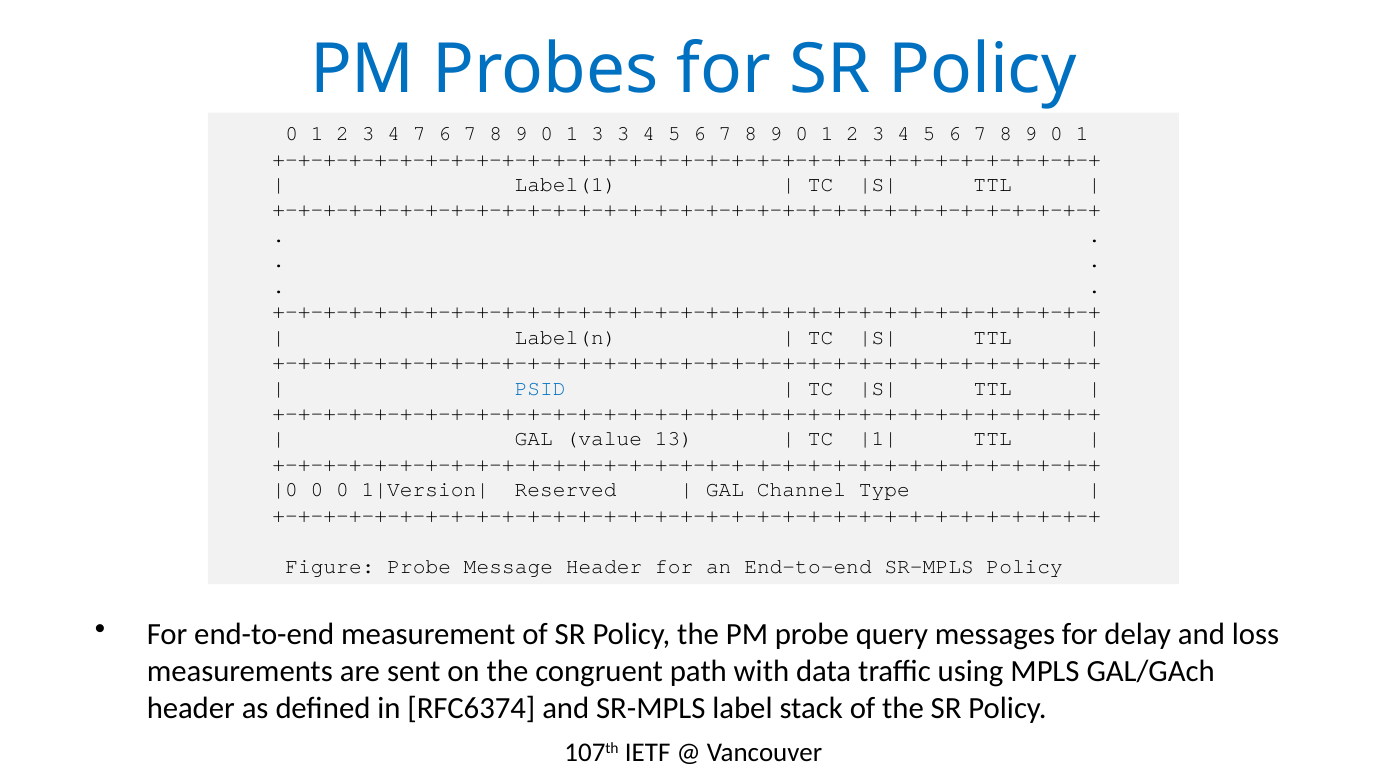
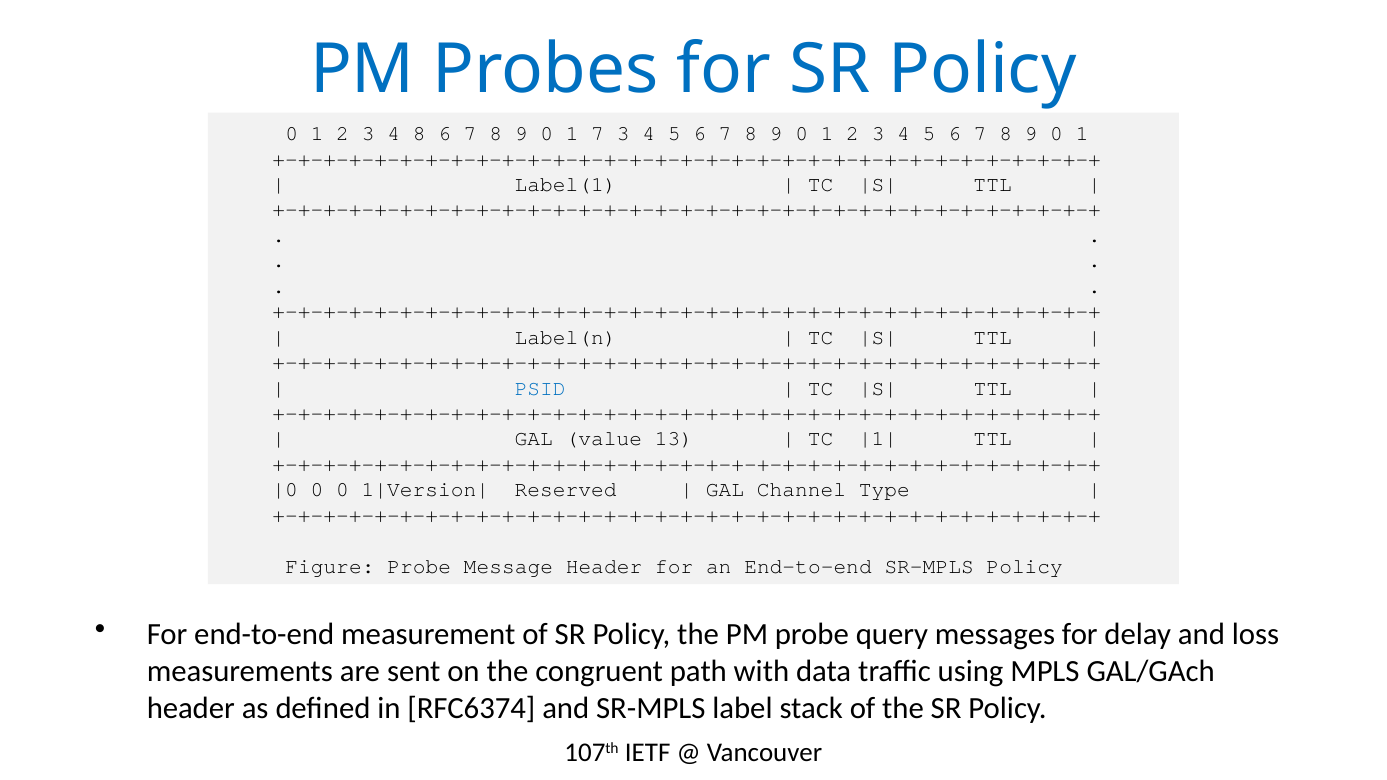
4 7: 7 -> 8
1 3: 3 -> 7
